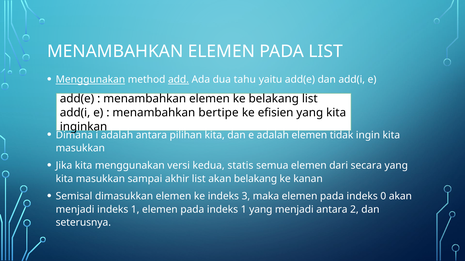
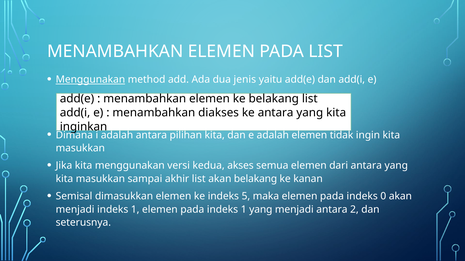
add underline: present -> none
tahu: tahu -> jenis
bertipe: bertipe -> diakses
ke efisien: efisien -> antara
statis: statis -> akses
dari secara: secara -> antara
3: 3 -> 5
